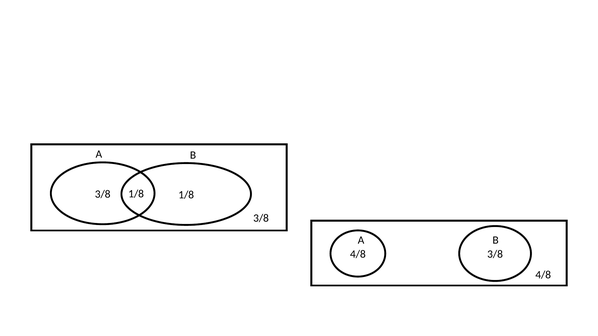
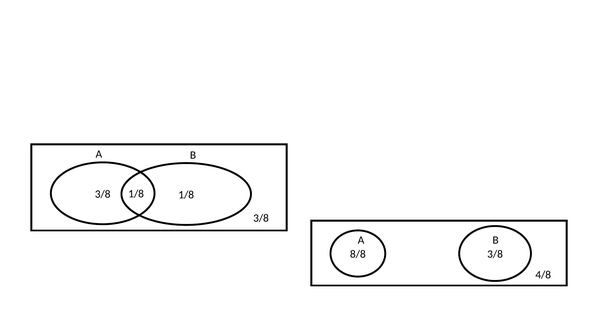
4/8 at (358, 255): 4/8 -> 8/8
